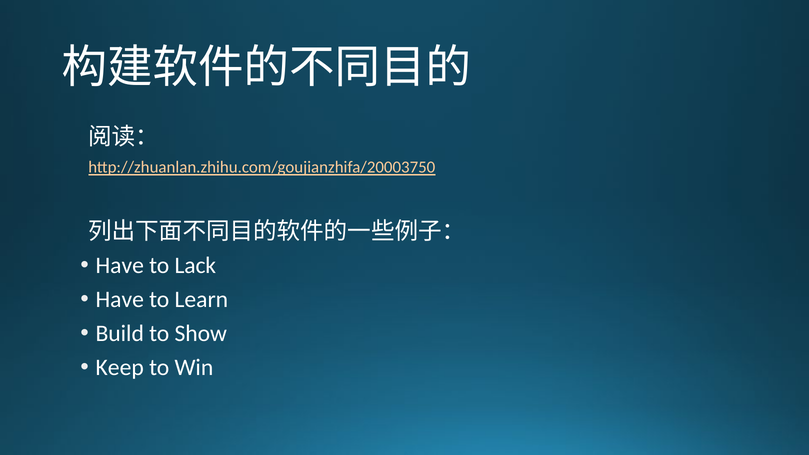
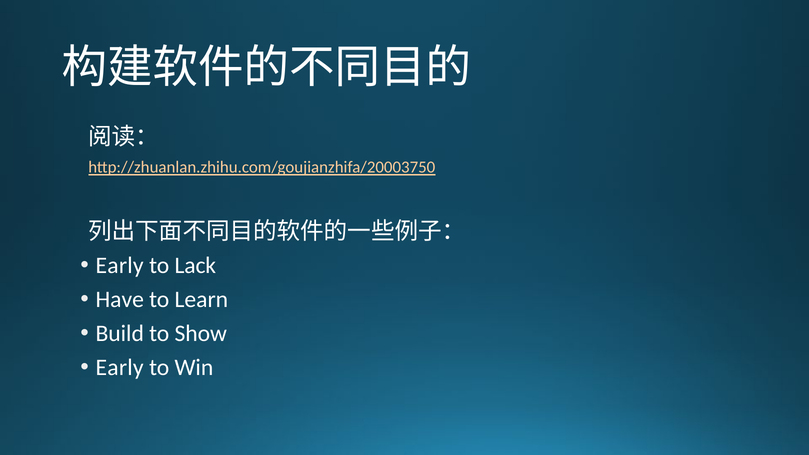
Have at (120, 266): Have -> Early
Keep at (120, 367): Keep -> Early
